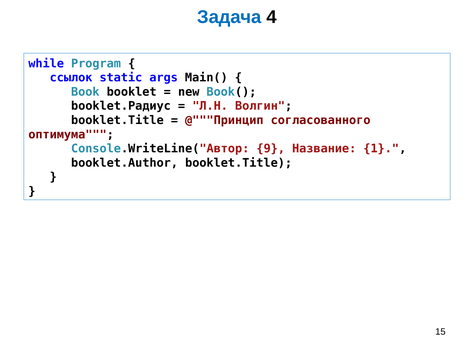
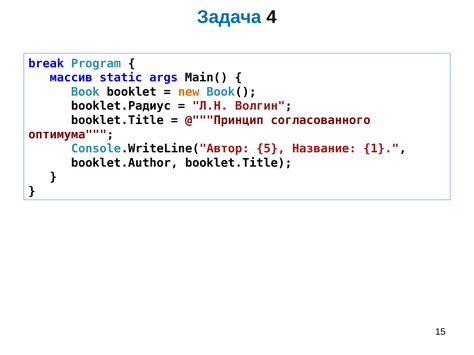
while: while -> break
ссылок: ссылок -> массив
new colour: black -> orange
9: 9 -> 5
